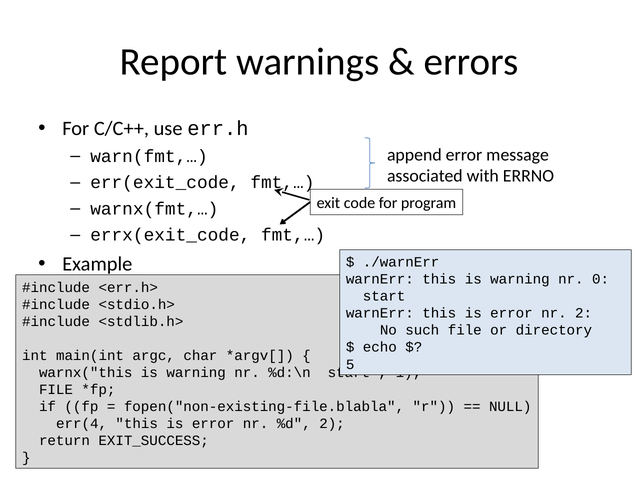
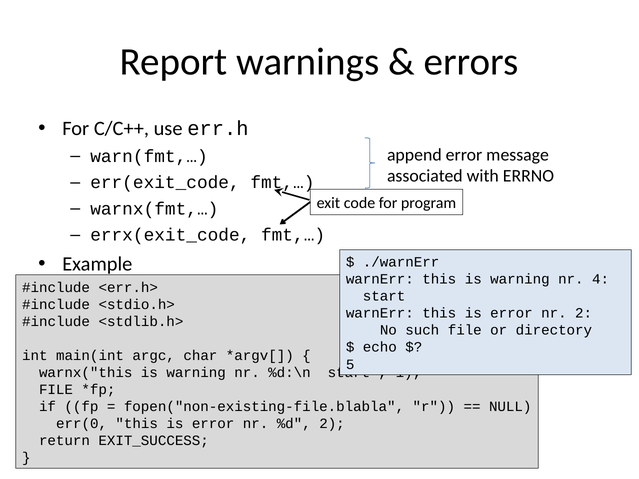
0: 0 -> 4
err(4: err(4 -> err(0
